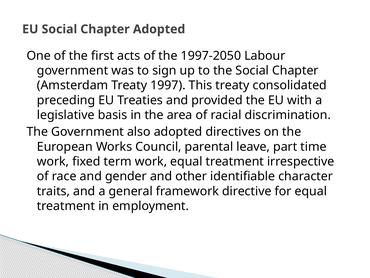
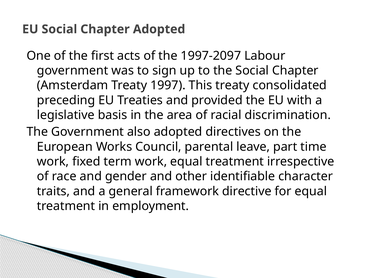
1997-2050: 1997-2050 -> 1997-2097
